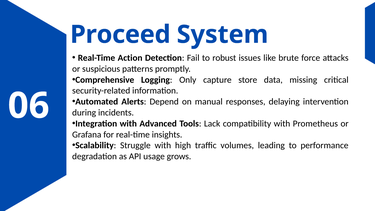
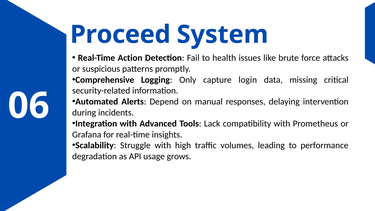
robust: robust -> health
store: store -> login
